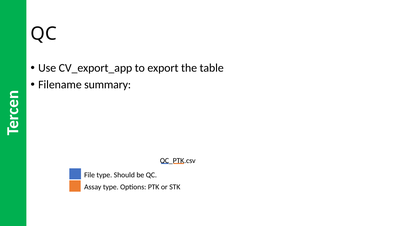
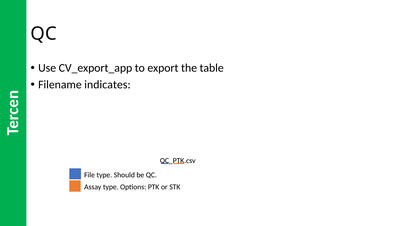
summary: summary -> indicates
